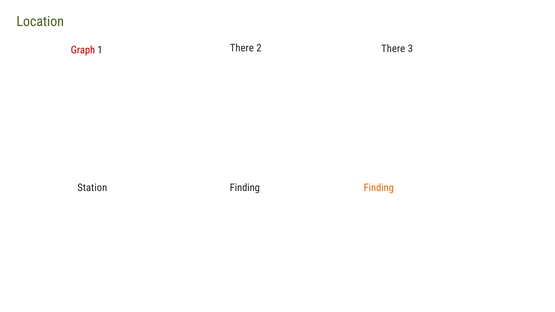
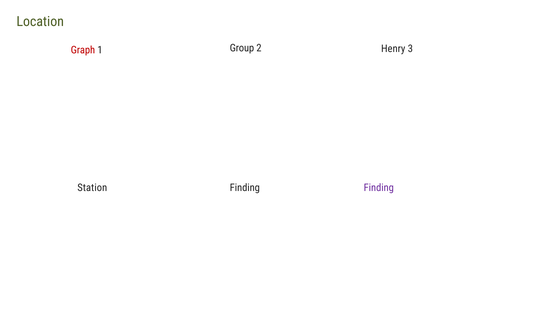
1 There: There -> Group
2 There: There -> Henry
Finding at (379, 188) colour: orange -> purple
